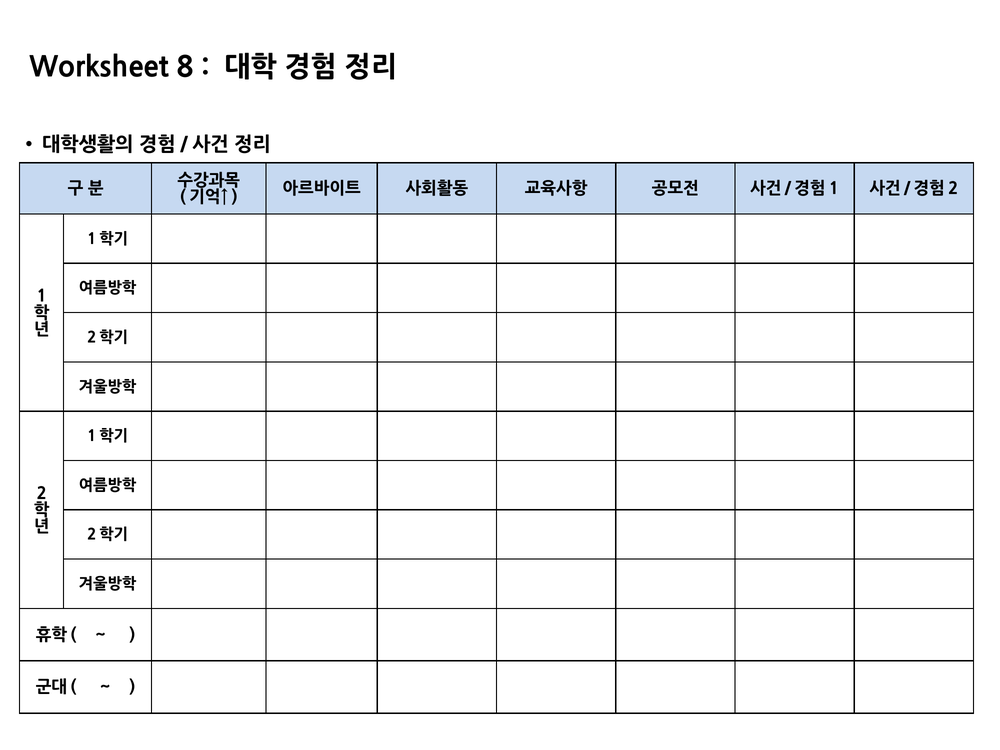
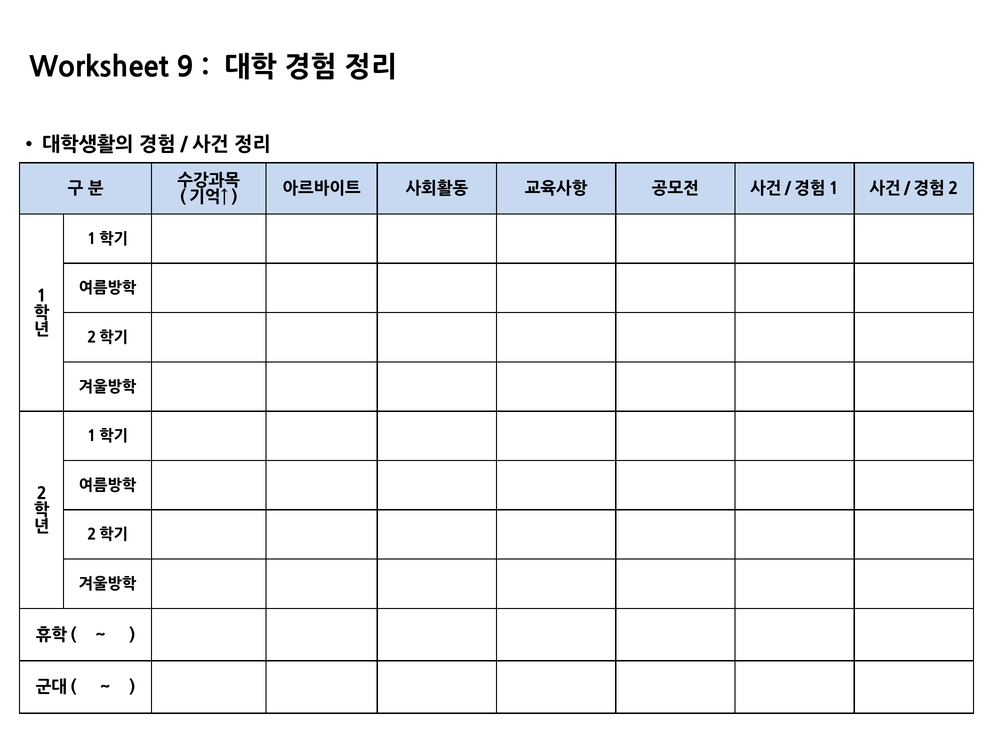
8: 8 -> 9
